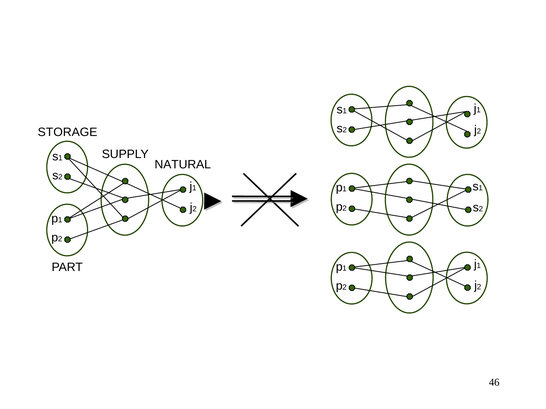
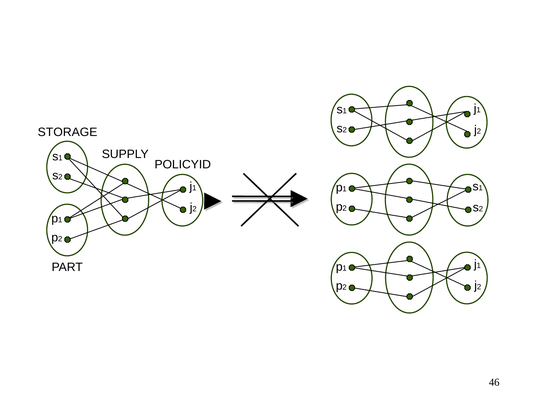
NATURAL: NATURAL -> POLICYID
